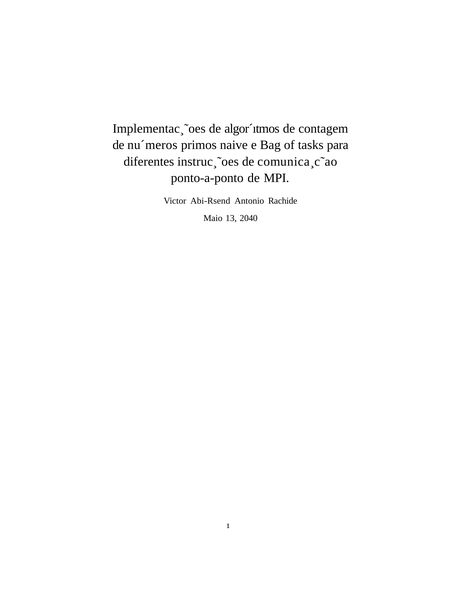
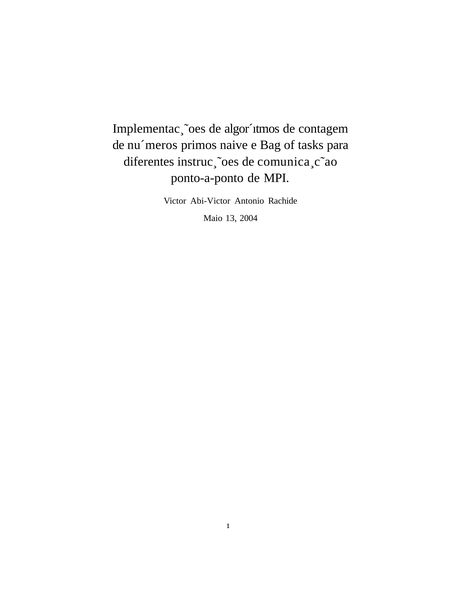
Abi-Rsend: Abi-Rsend -> Abi-Victor
2040: 2040 -> 2004
